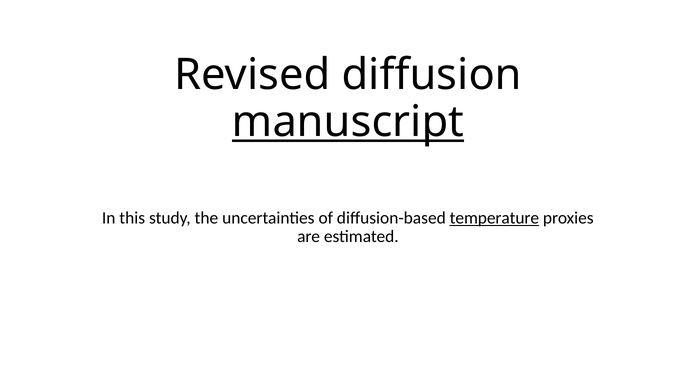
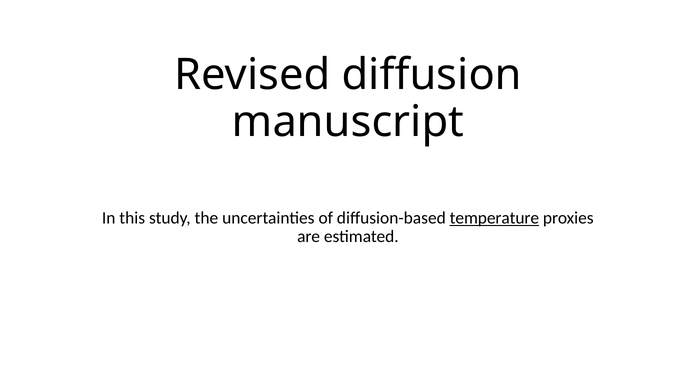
manuscript underline: present -> none
